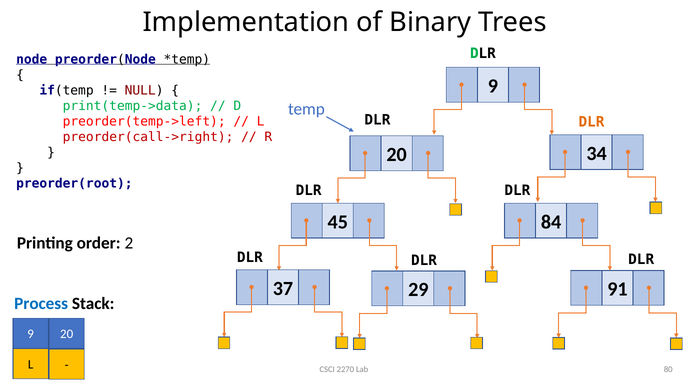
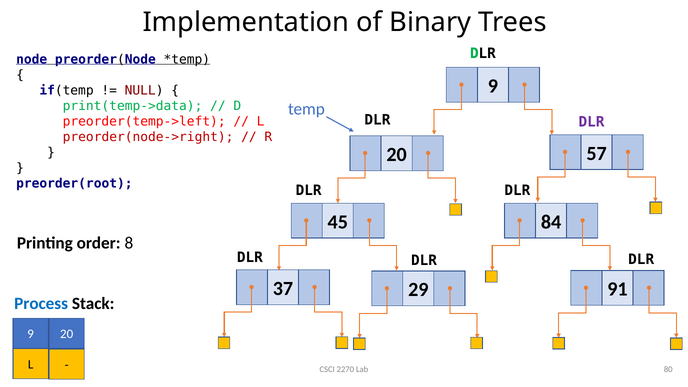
DLR at (592, 122) colour: orange -> purple
preorder(call->right: preorder(call->right -> preorder(node->right
34: 34 -> 57
2: 2 -> 8
